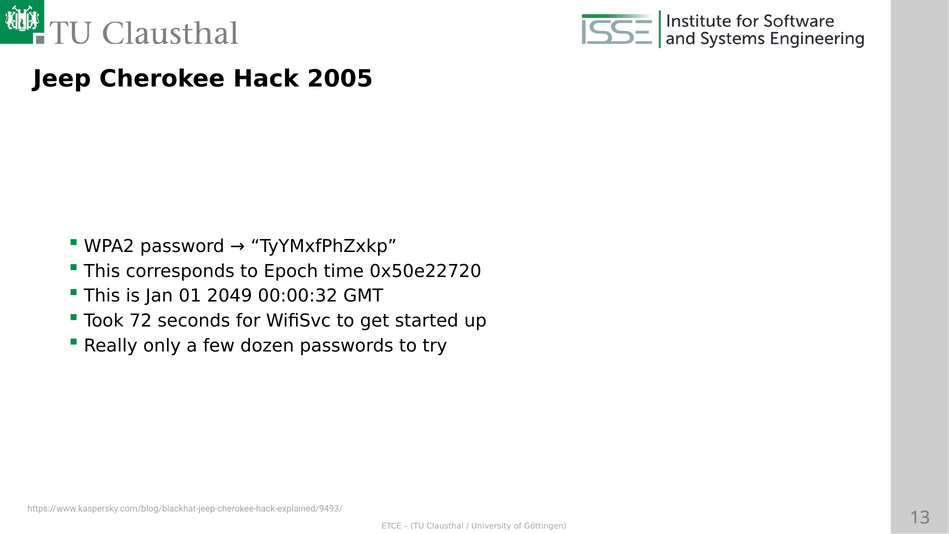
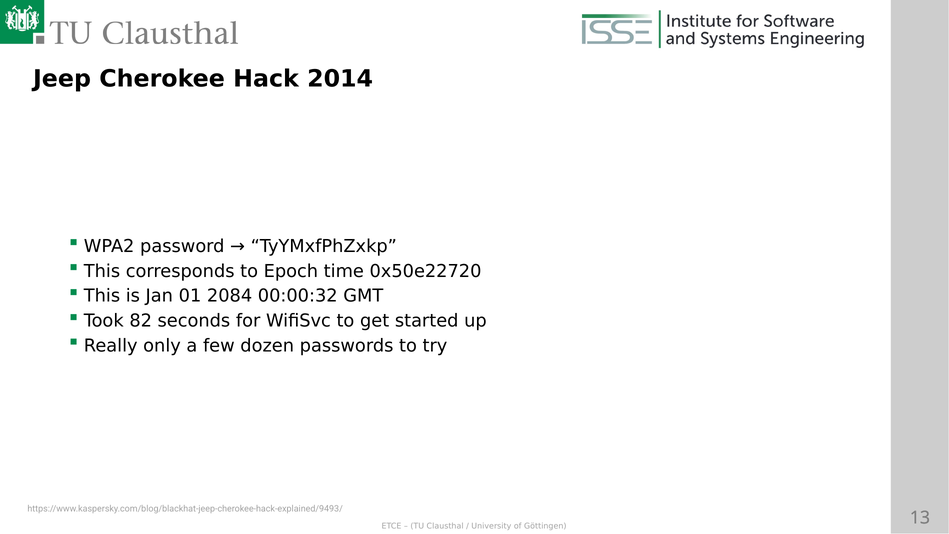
2005: 2005 -> 2014
2049: 2049 -> 2084
72: 72 -> 82
